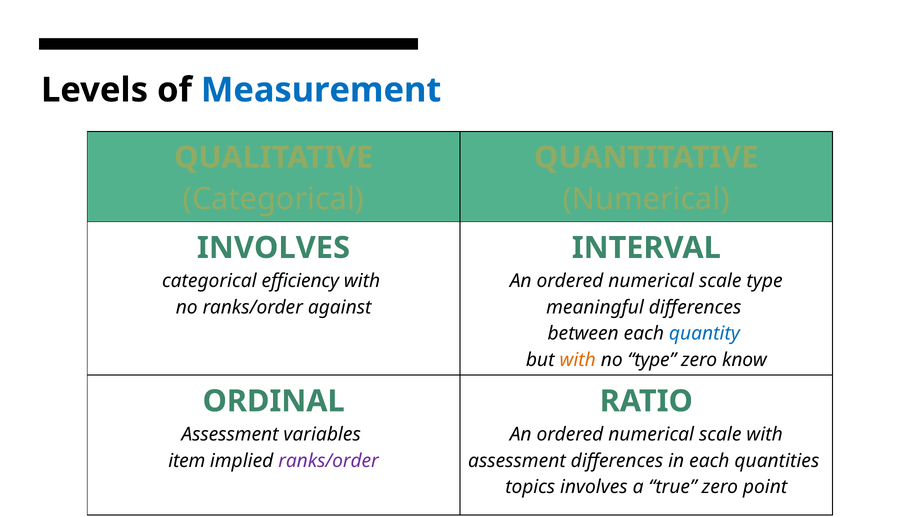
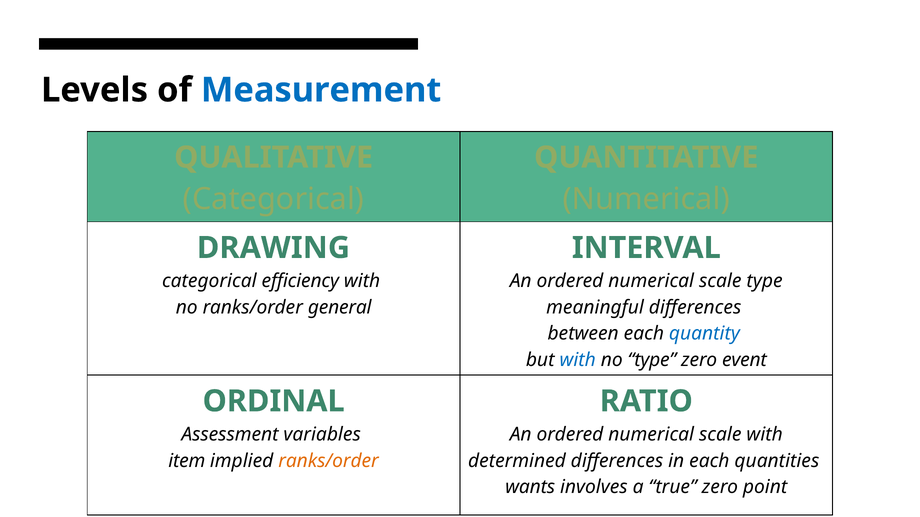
INVOLVES at (273, 248): INVOLVES -> DRAWING
against: against -> general
with at (578, 360) colour: orange -> blue
know: know -> event
ranks/order at (329, 461) colour: purple -> orange
assessment at (517, 461): assessment -> determined
topics: topics -> wants
